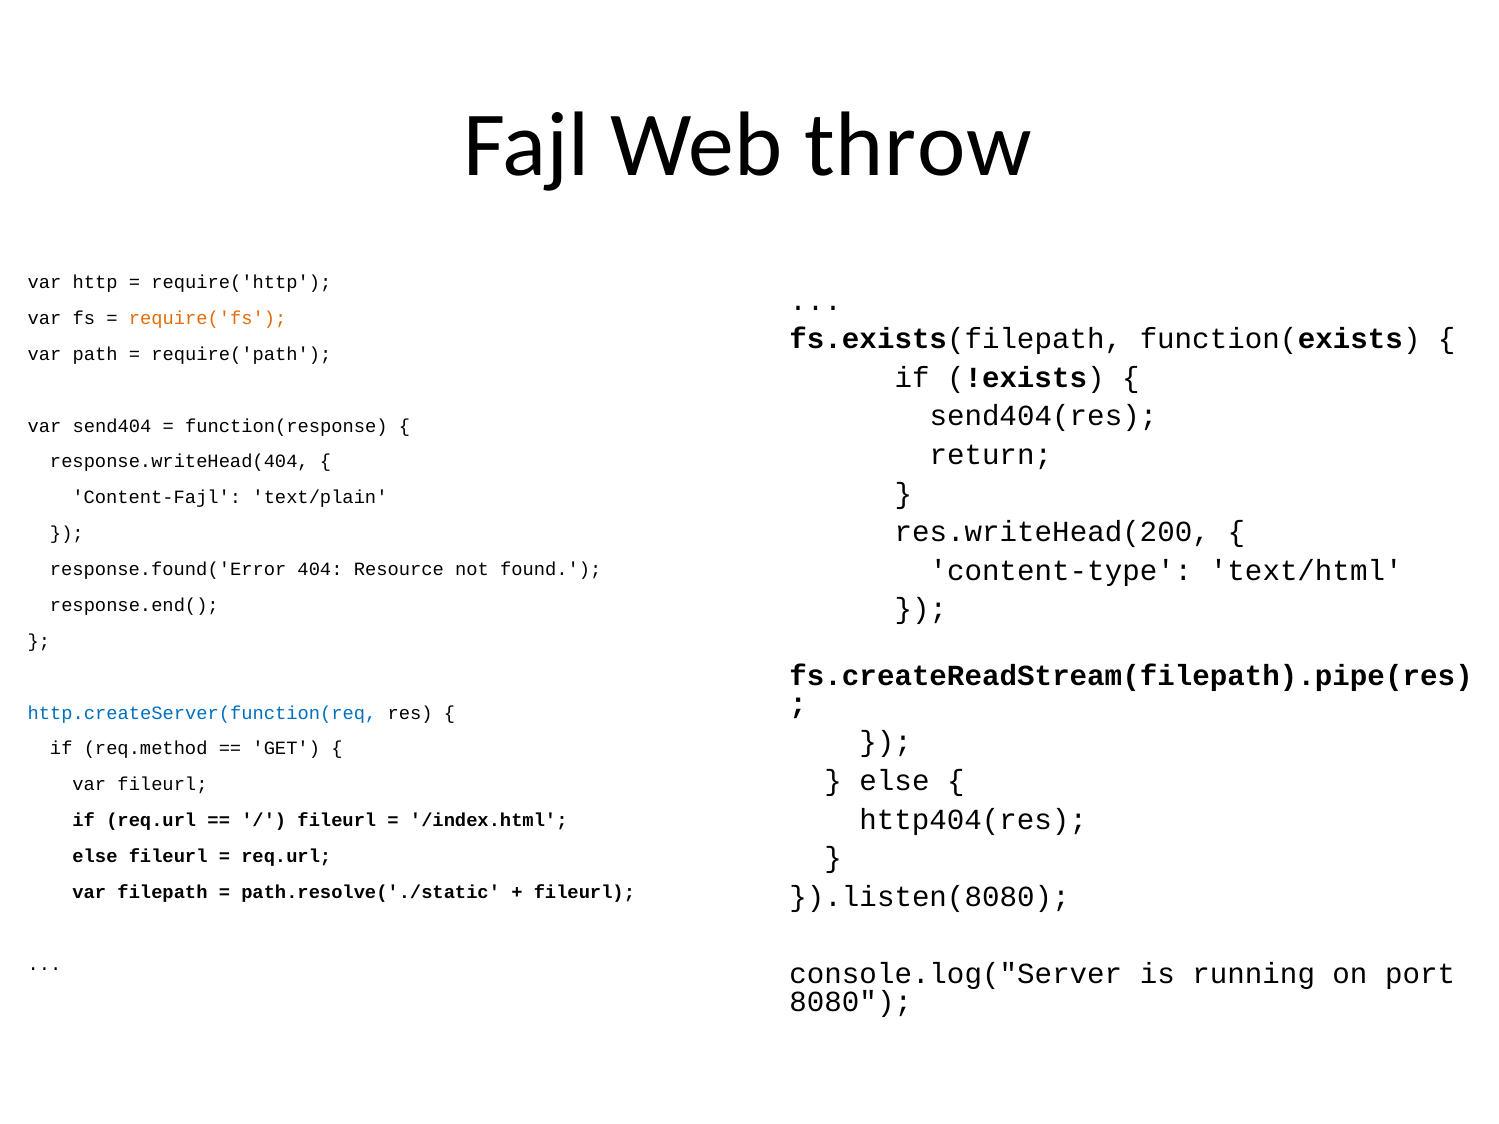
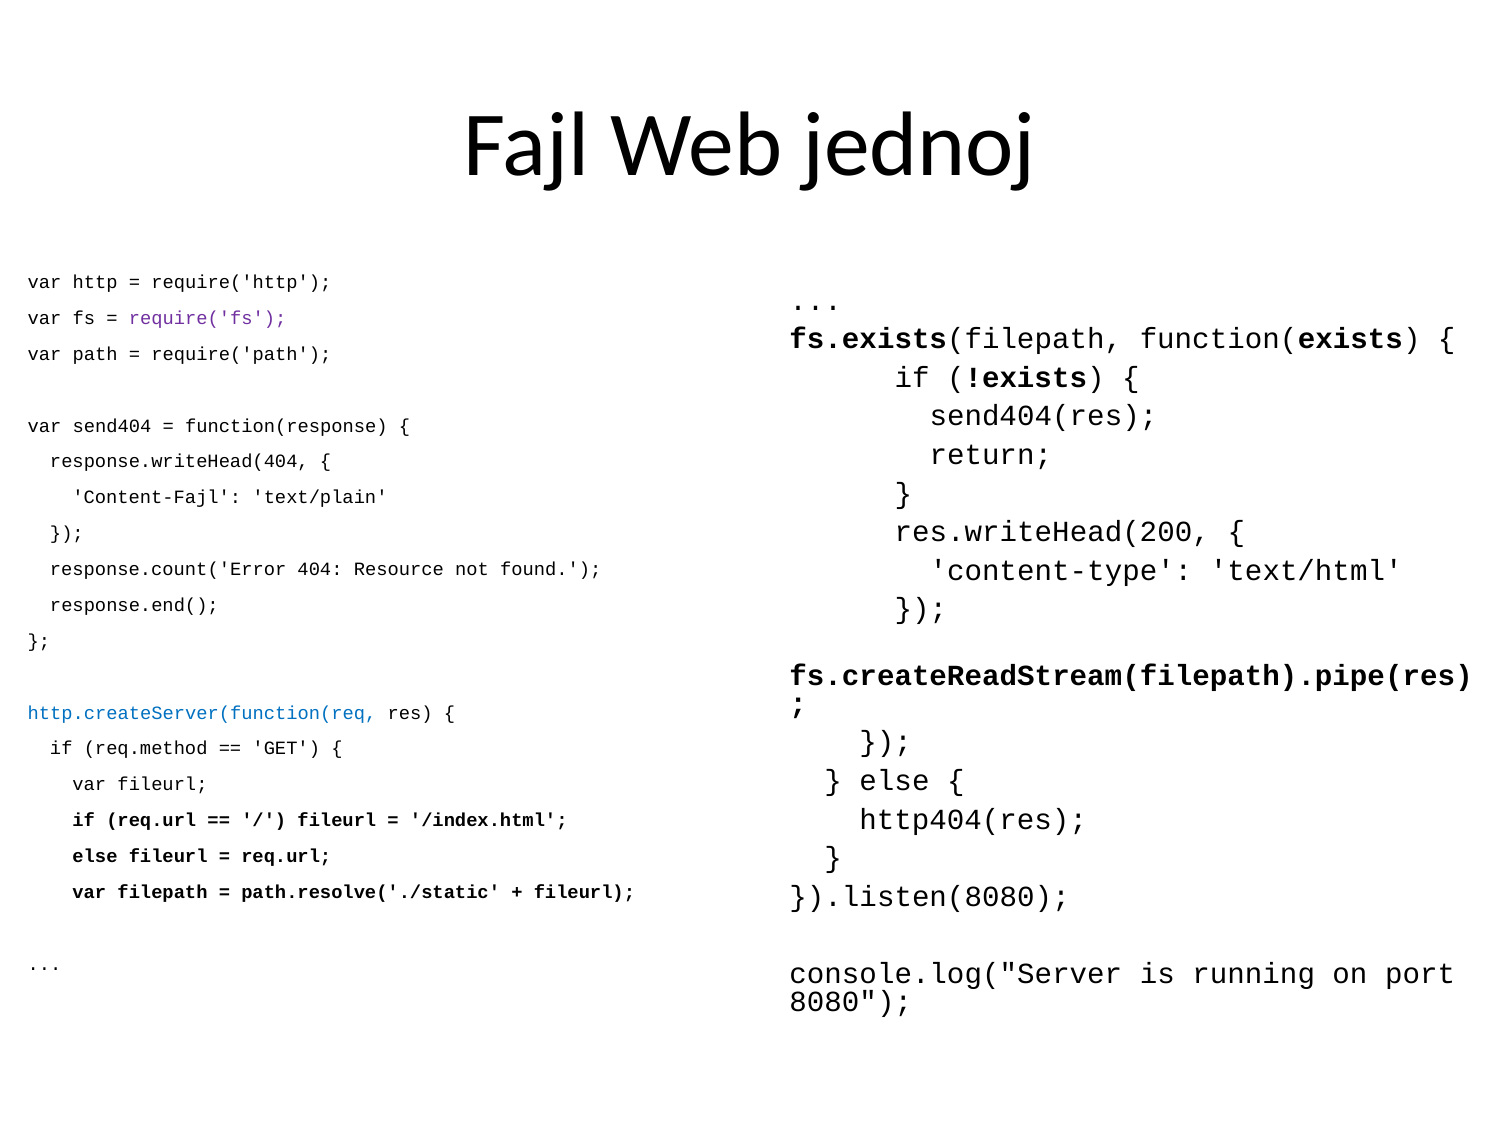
throw: throw -> jednoj
require('fs colour: orange -> purple
response.found('Error: response.found('Error -> response.count('Error
